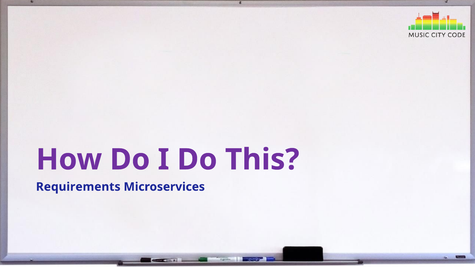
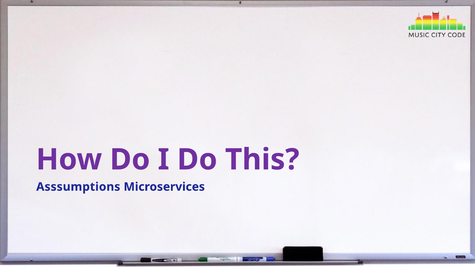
Requirements: Requirements -> Asssumptions
